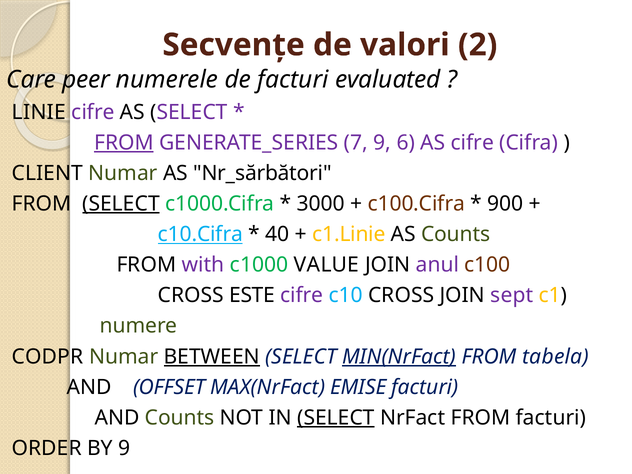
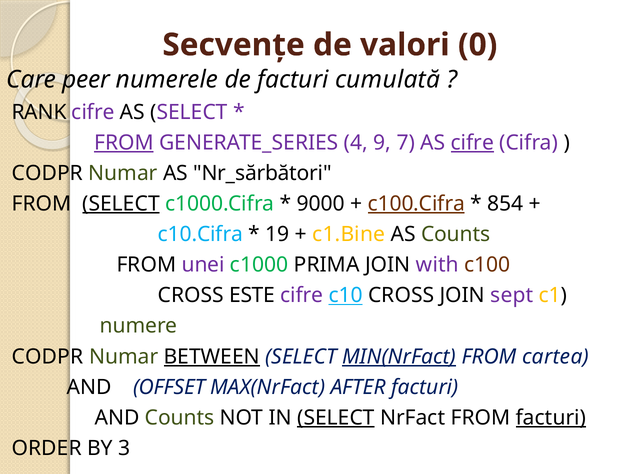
2: 2 -> 0
evaluated: evaluated -> cumulată
LINIE: LINIE -> RANK
7: 7 -> 4
6: 6 -> 7
cifre at (472, 143) underline: none -> present
CLIENT at (47, 173): CLIENT -> CODPR
3000: 3000 -> 9000
c100.Cifra underline: none -> present
900: 900 -> 854
c10.Cifra underline: present -> none
40: 40 -> 19
c1.Linie: c1.Linie -> c1.Bine
with: with -> unei
VALUE: VALUE -> PRIMA
anul: anul -> with
c10 underline: none -> present
tabela: tabela -> cartea
EMISE: EMISE -> AFTER
facturi at (551, 418) underline: none -> present
BY 9: 9 -> 3
